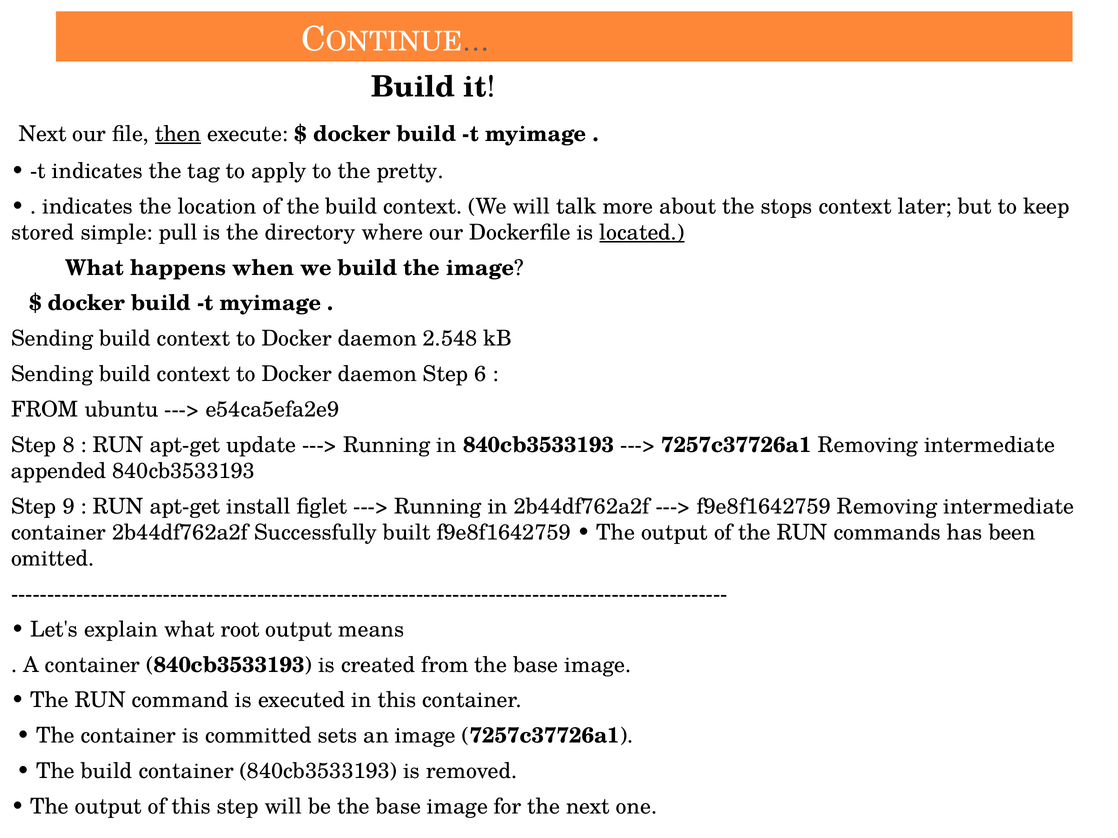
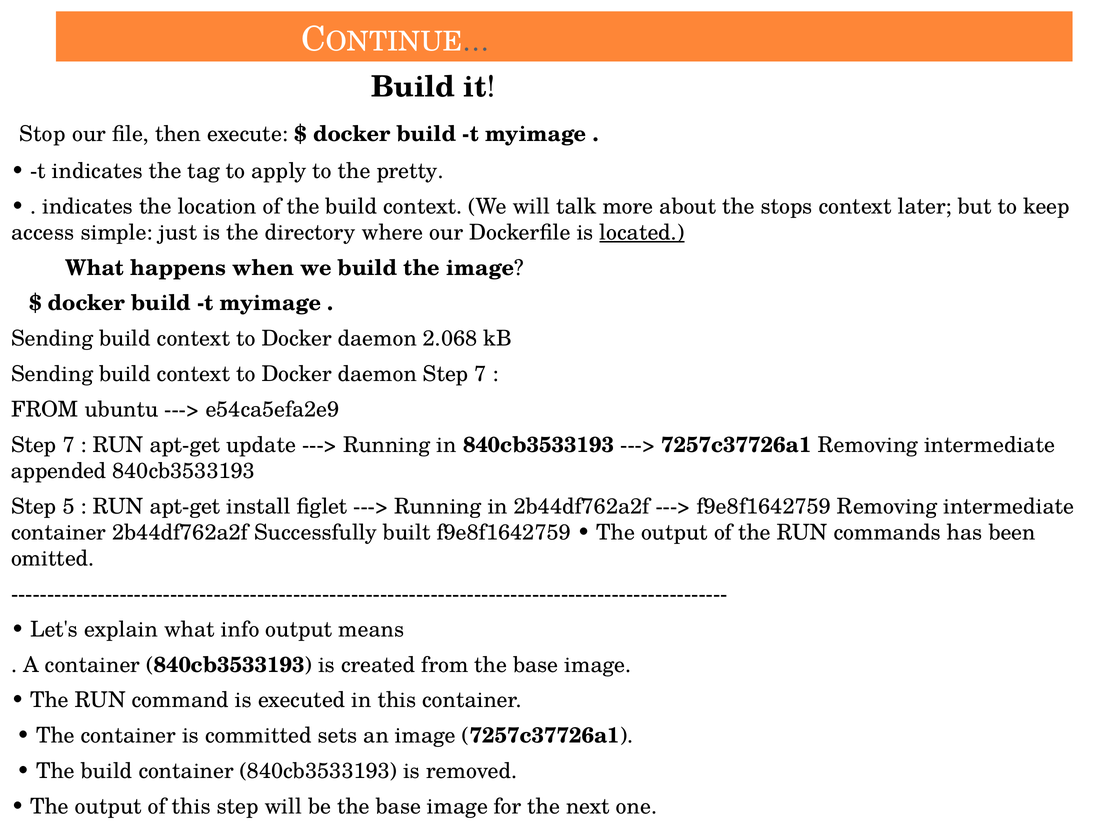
Next at (43, 134): Next -> Stop
then underline: present -> none
stored: stored -> access
pull: pull -> just
2.548: 2.548 -> 2.068
daemon Step 6: 6 -> 7
8 at (69, 445): 8 -> 7
9: 9 -> 5
root: root -> info
